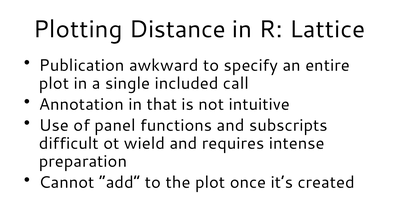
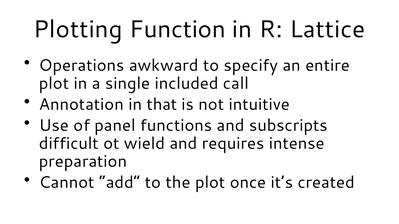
Distance: Distance -> Function
Publication: Publication -> Operations
